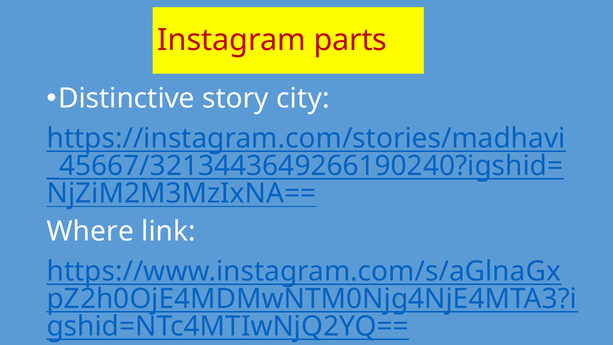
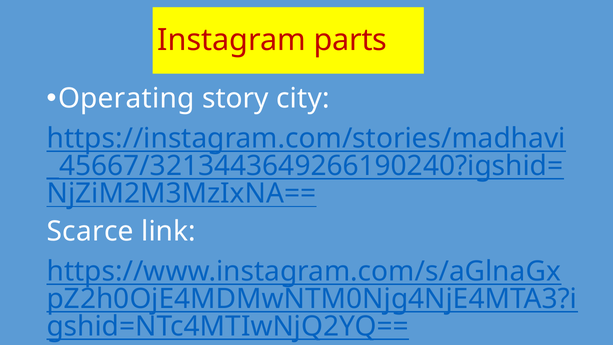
Distinctive: Distinctive -> Operating
Where: Where -> Scarce
